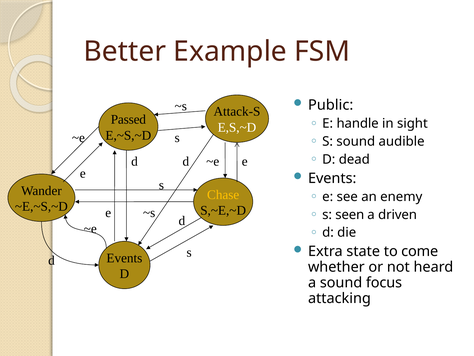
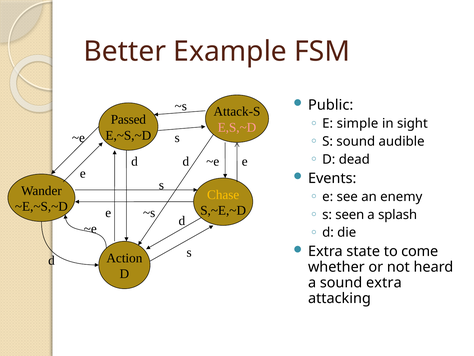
handle: handle -> simple
E,S,~D colour: white -> pink
driven: driven -> splash
Events at (124, 258): Events -> Action
sound focus: focus -> extra
